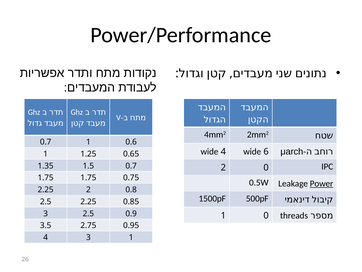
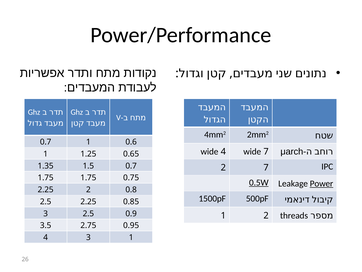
wide 6: 6 -> 7
2 0: 0 -> 7
0.5W underline: none -> present
1 0: 0 -> 2
